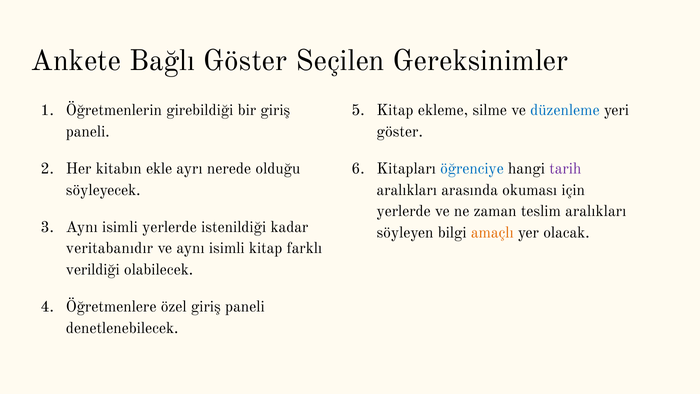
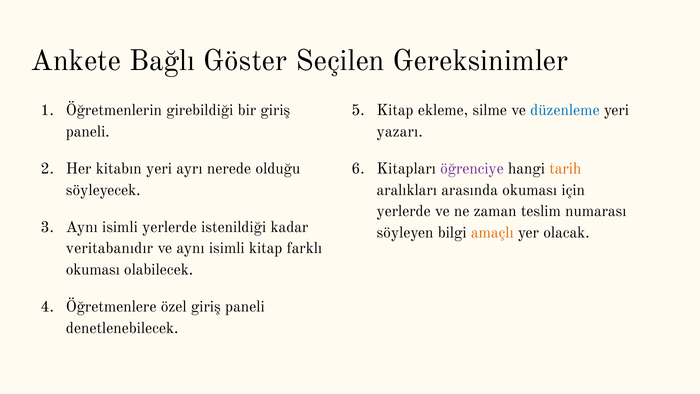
göster at (400, 131): göster -> yazarı
kitabın ekle: ekle -> yeri
öğrenciye colour: blue -> purple
tarih colour: purple -> orange
teslim aralıkları: aralıkları -> numarası
verildiği at (93, 270): verildiği -> okuması
